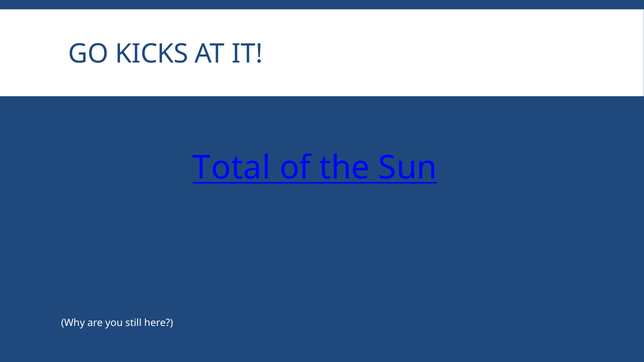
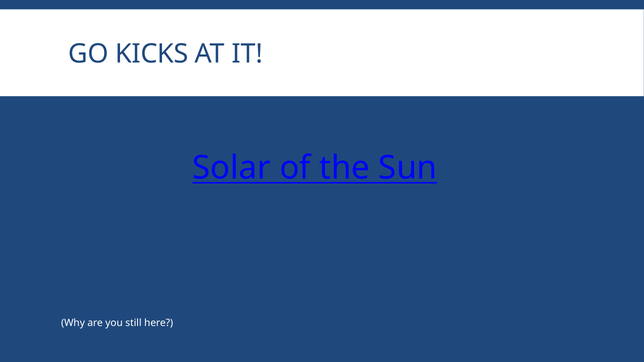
Total: Total -> Solar
